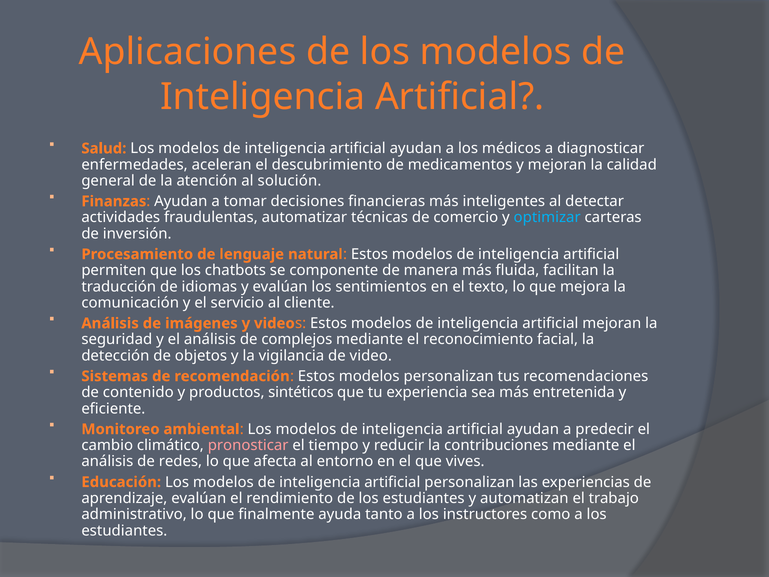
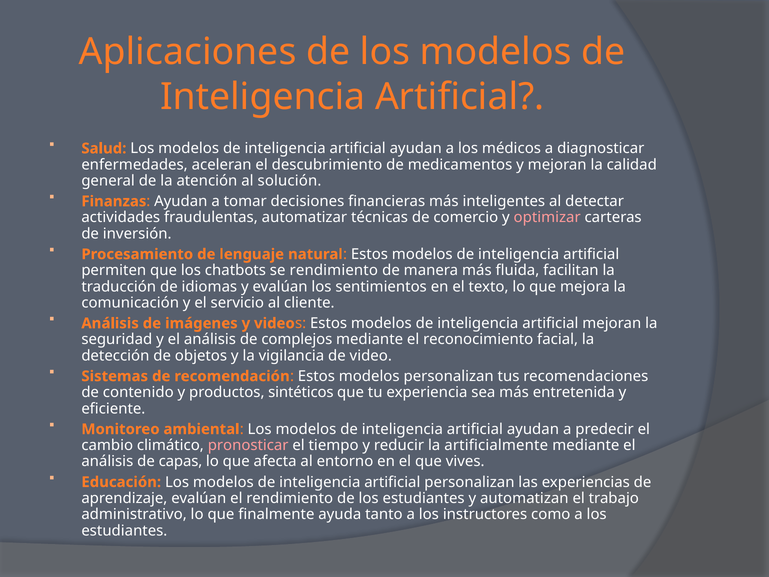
optimizar colour: light blue -> pink
se componente: componente -> rendimiento
contribuciones: contribuciones -> artificialmente
redes: redes -> capas
